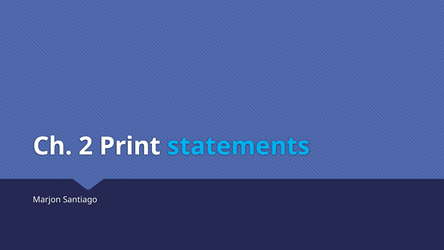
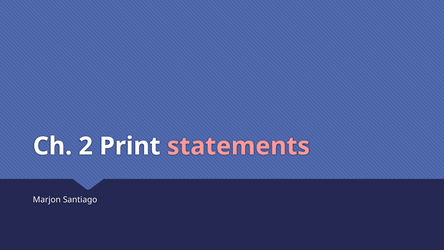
statements colour: light blue -> pink
